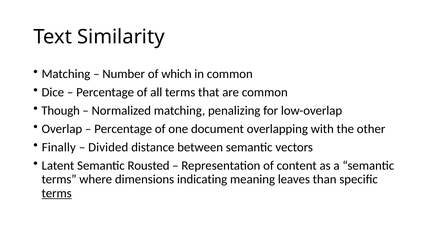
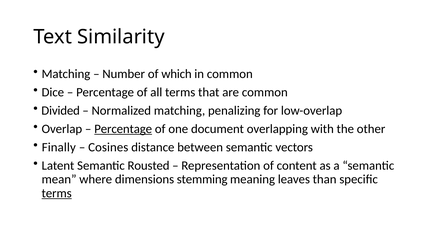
Though: Though -> Divided
Percentage at (123, 129) underline: none -> present
Divided: Divided -> Cosines
terms at (59, 180): terms -> mean
indicating: indicating -> stemming
